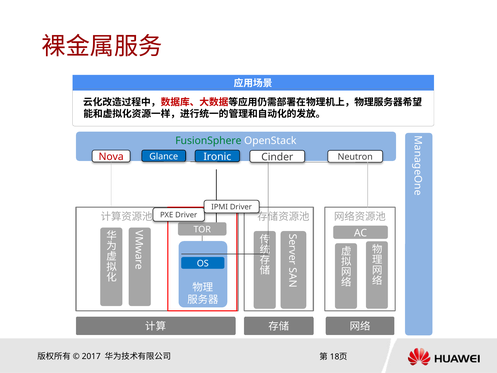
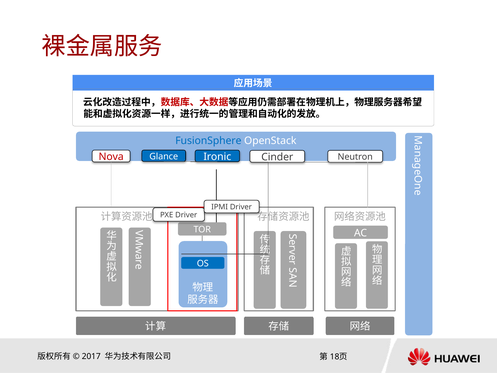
FusionSphere colour: green -> blue
